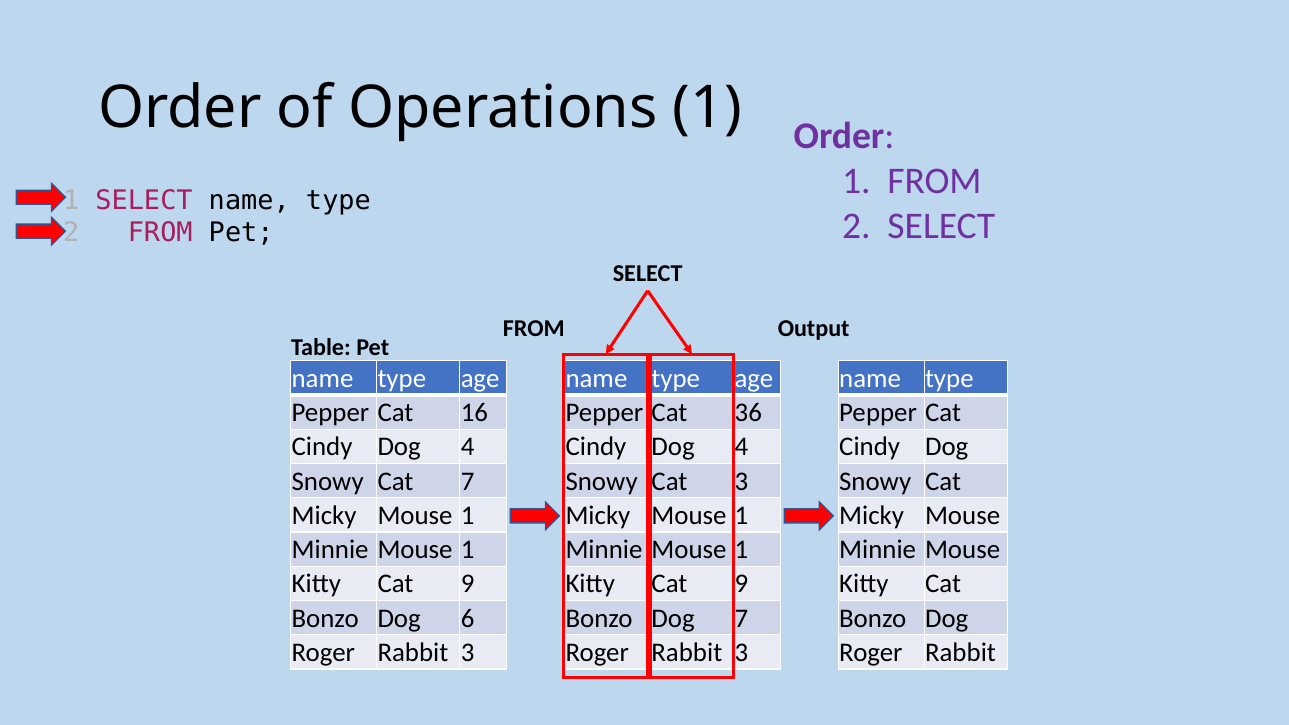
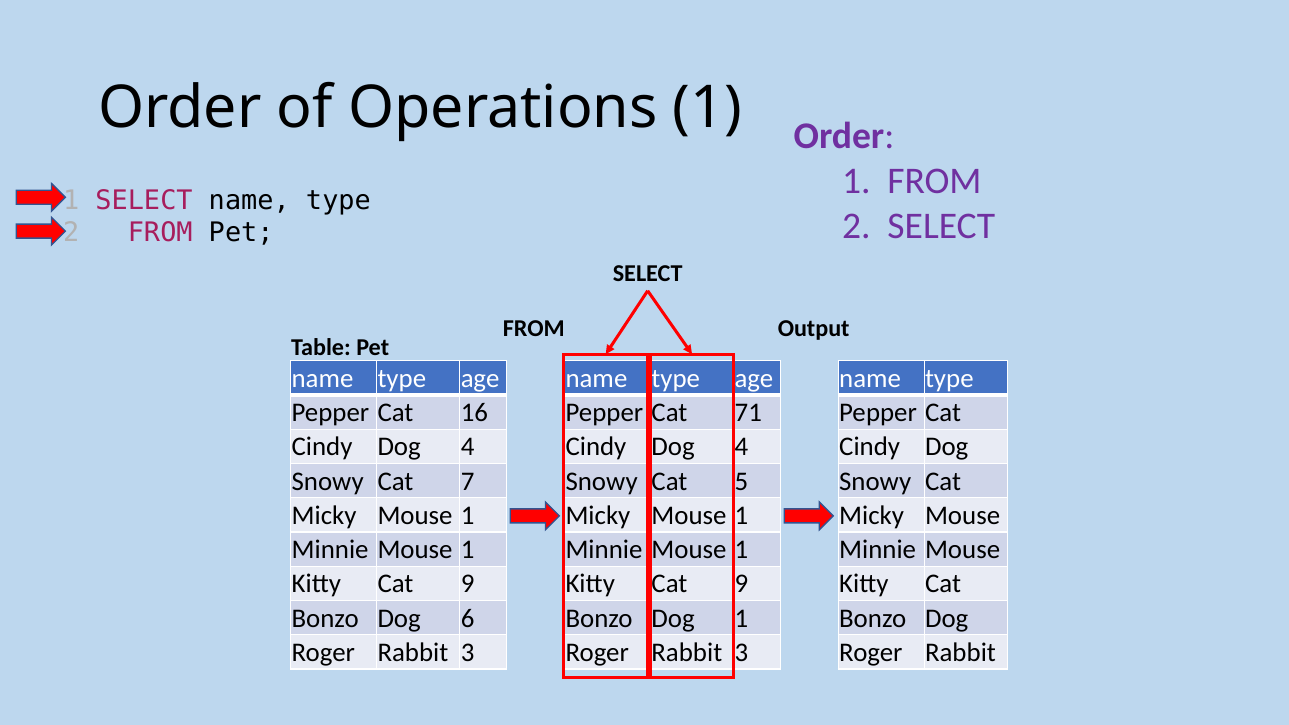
36: 36 -> 71
Cat 3: 3 -> 5
Dog 7: 7 -> 1
